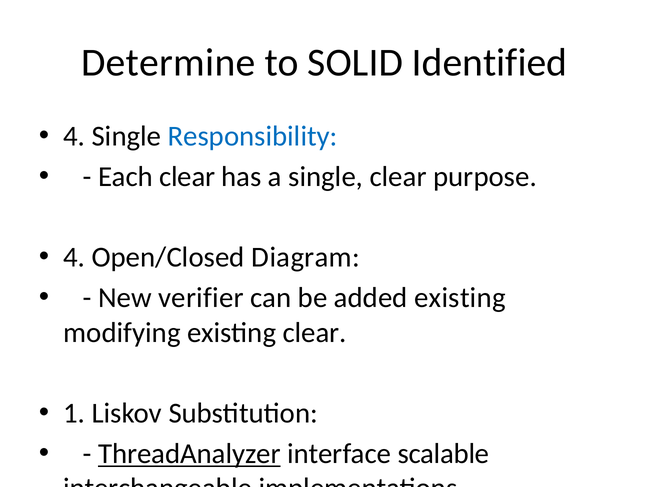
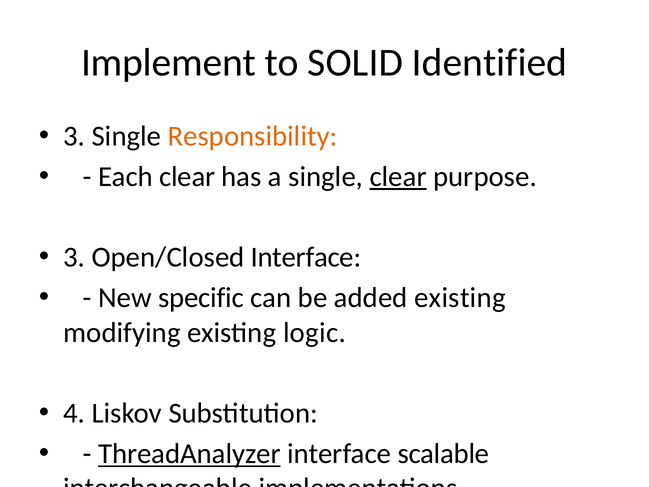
Determine: Determine -> Implement
4 at (74, 136): 4 -> 3
Responsibility colour: blue -> orange
clear at (398, 177) underline: none -> present
4 at (74, 257): 4 -> 3
Open/Closed Diagram: Diagram -> Interface
New verifier: verifier -> specific
existing clear: clear -> logic
1 at (74, 413): 1 -> 4
